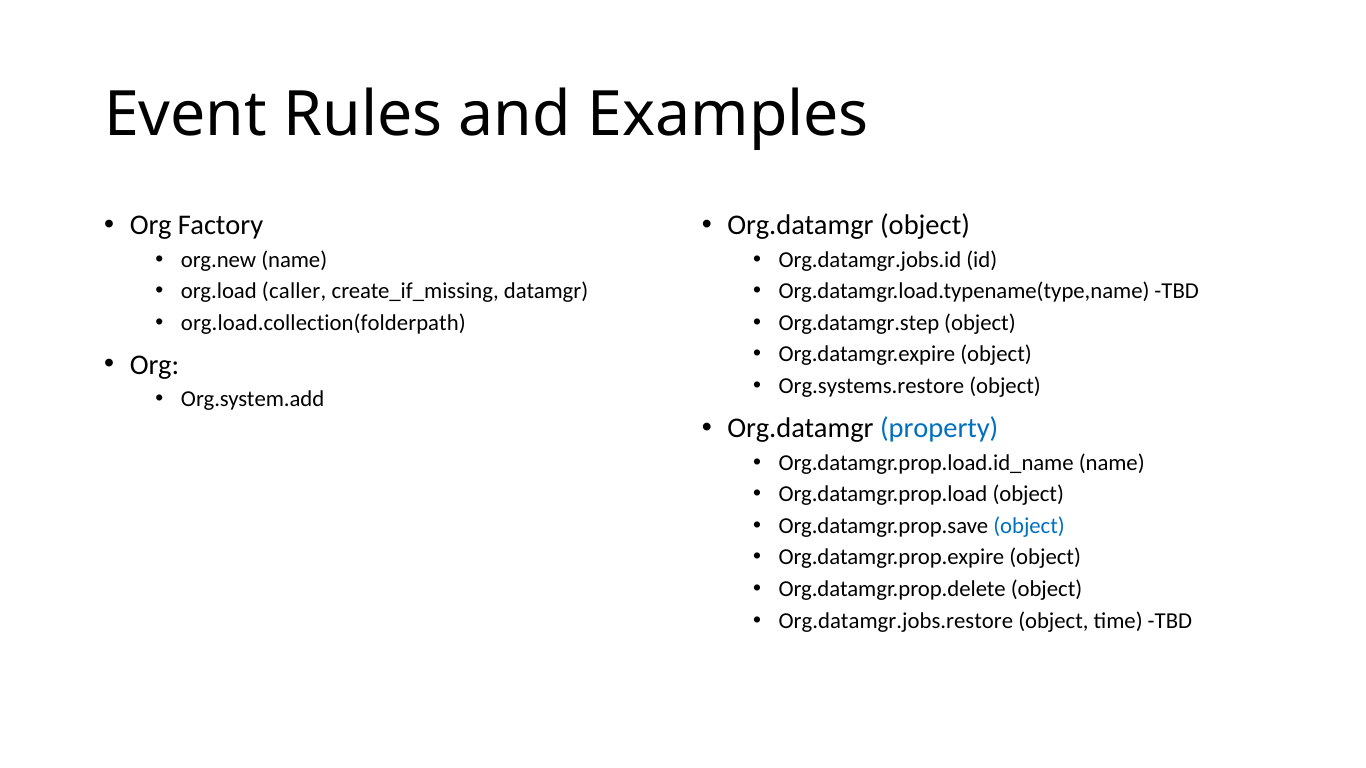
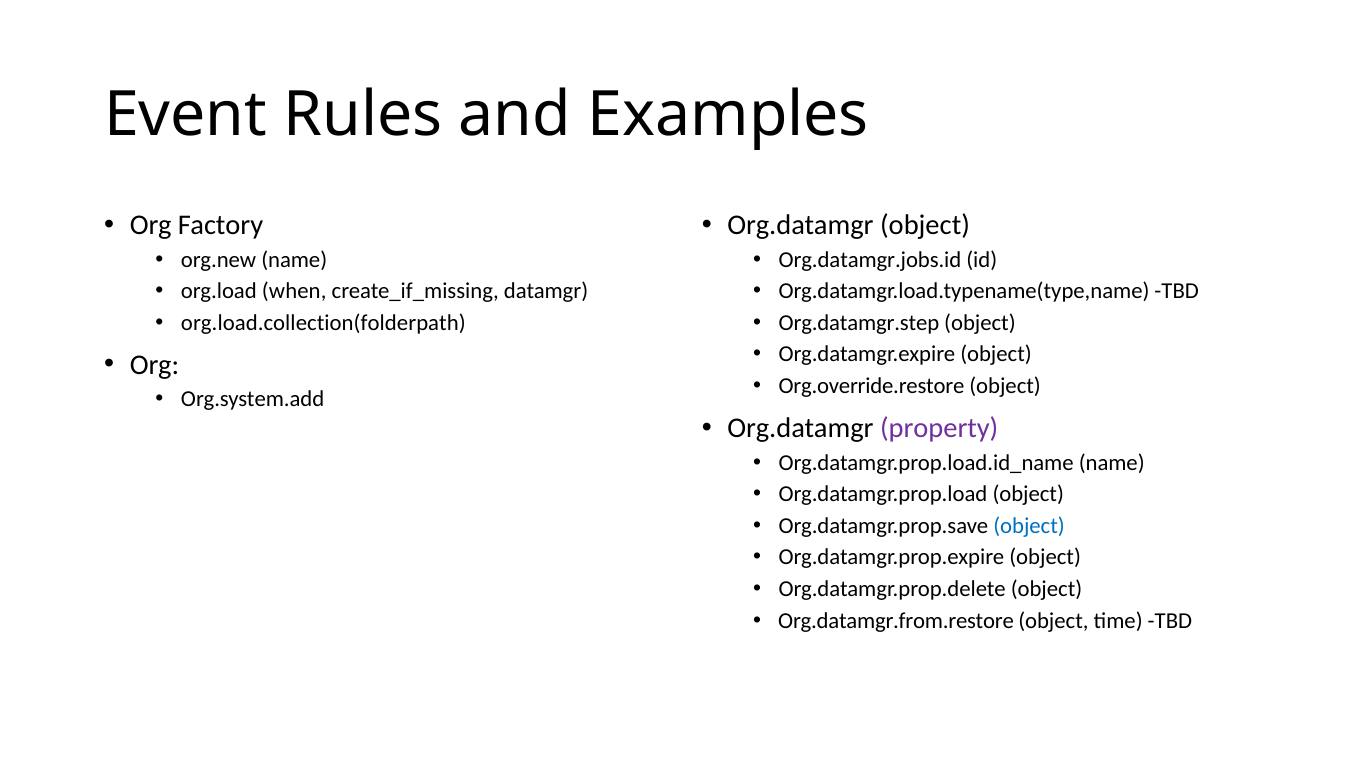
caller: caller -> when
Org.systems.restore: Org.systems.restore -> Org.override.restore
property colour: blue -> purple
Org.datamgr.jobs.restore: Org.datamgr.jobs.restore -> Org.datamgr.from.restore
